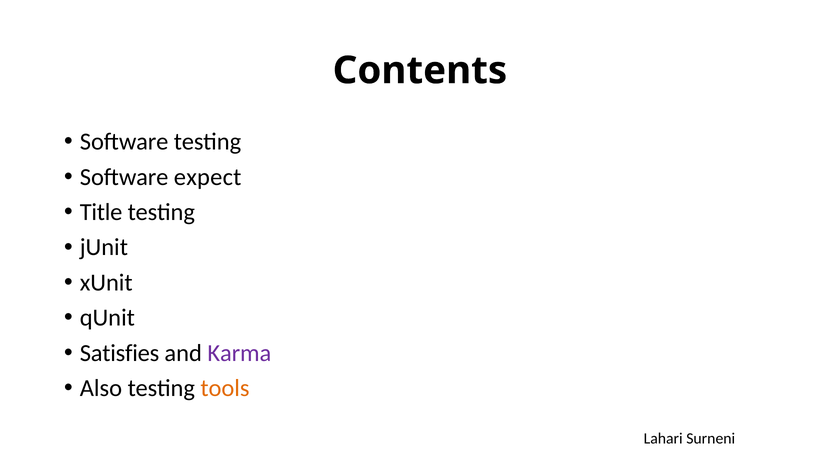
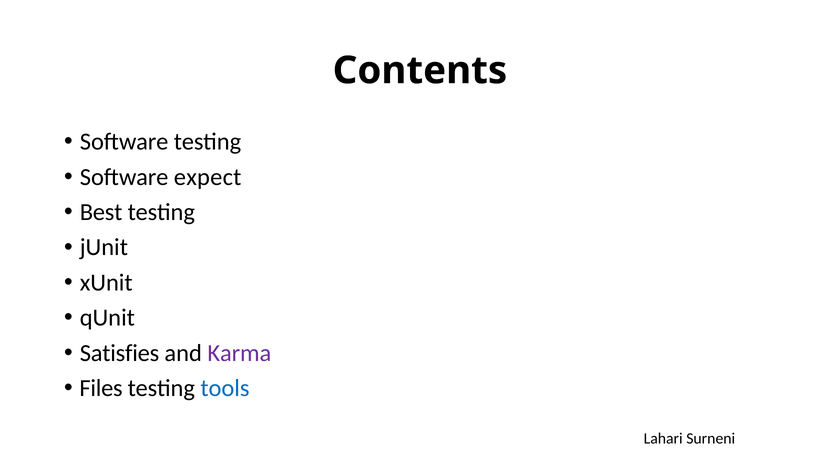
Title: Title -> Best
Also: Also -> Files
tools colour: orange -> blue
